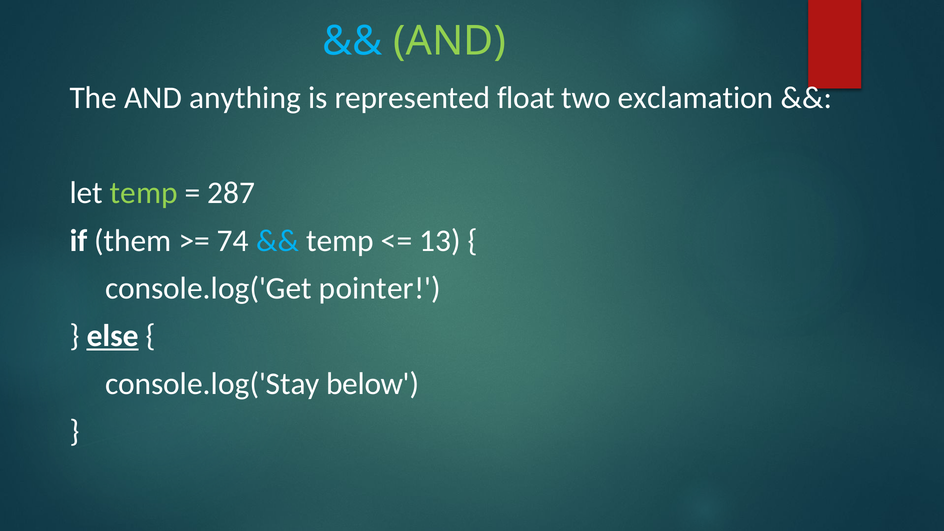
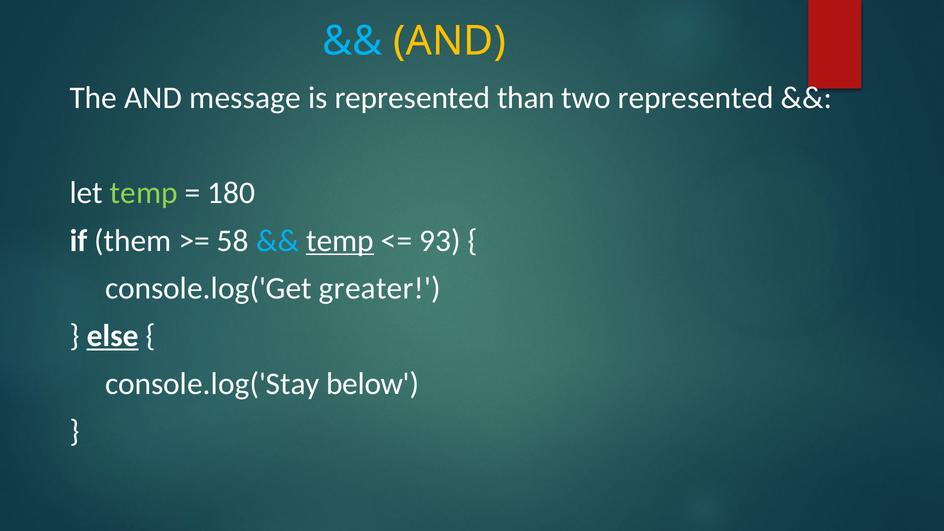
AND at (450, 41) colour: light green -> yellow
anything: anything -> message
float: float -> than
two exclamation: exclamation -> represented
287: 287 -> 180
74: 74 -> 58
temp at (340, 241) underline: none -> present
13: 13 -> 93
pointer: pointer -> greater
